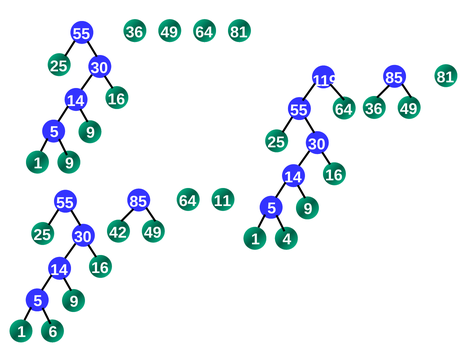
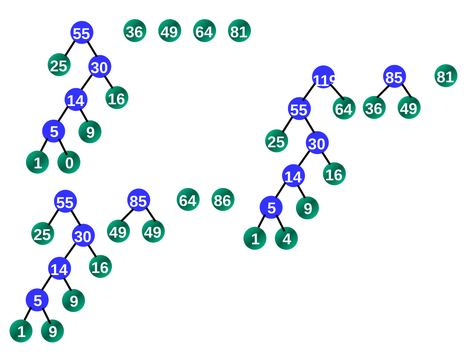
1 9: 9 -> 0
11: 11 -> 86
25 42: 42 -> 49
1 6: 6 -> 9
